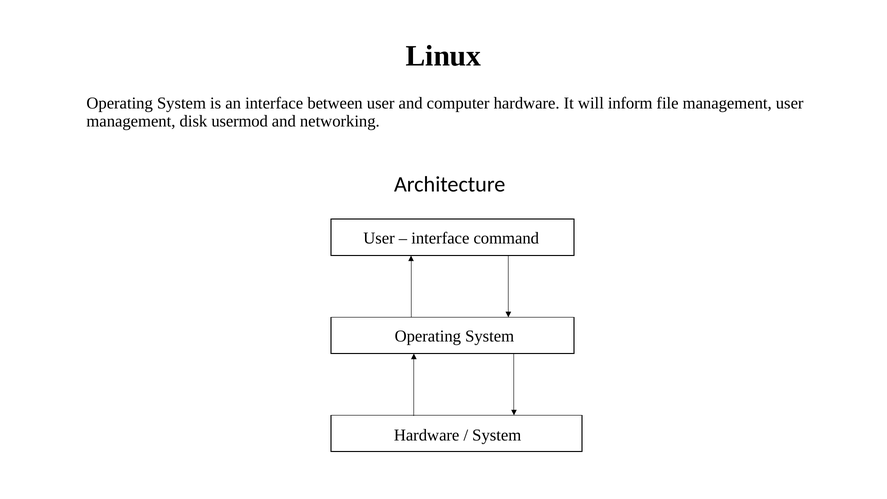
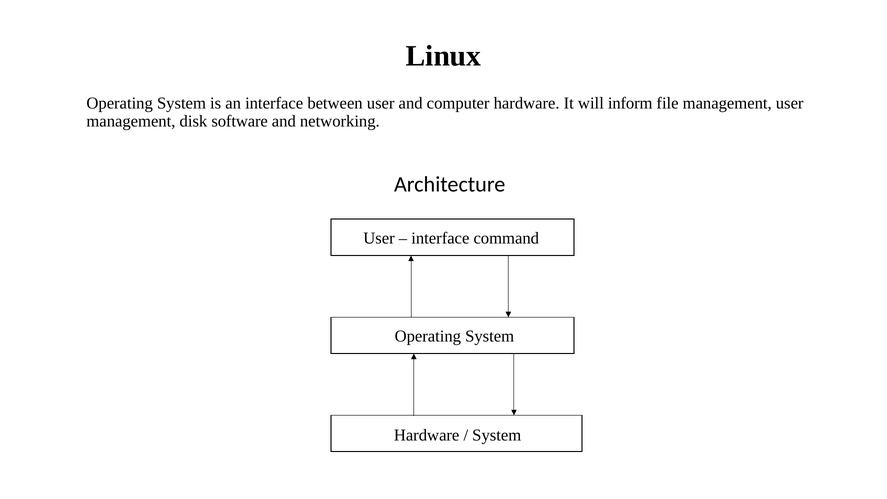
usermod: usermod -> software
